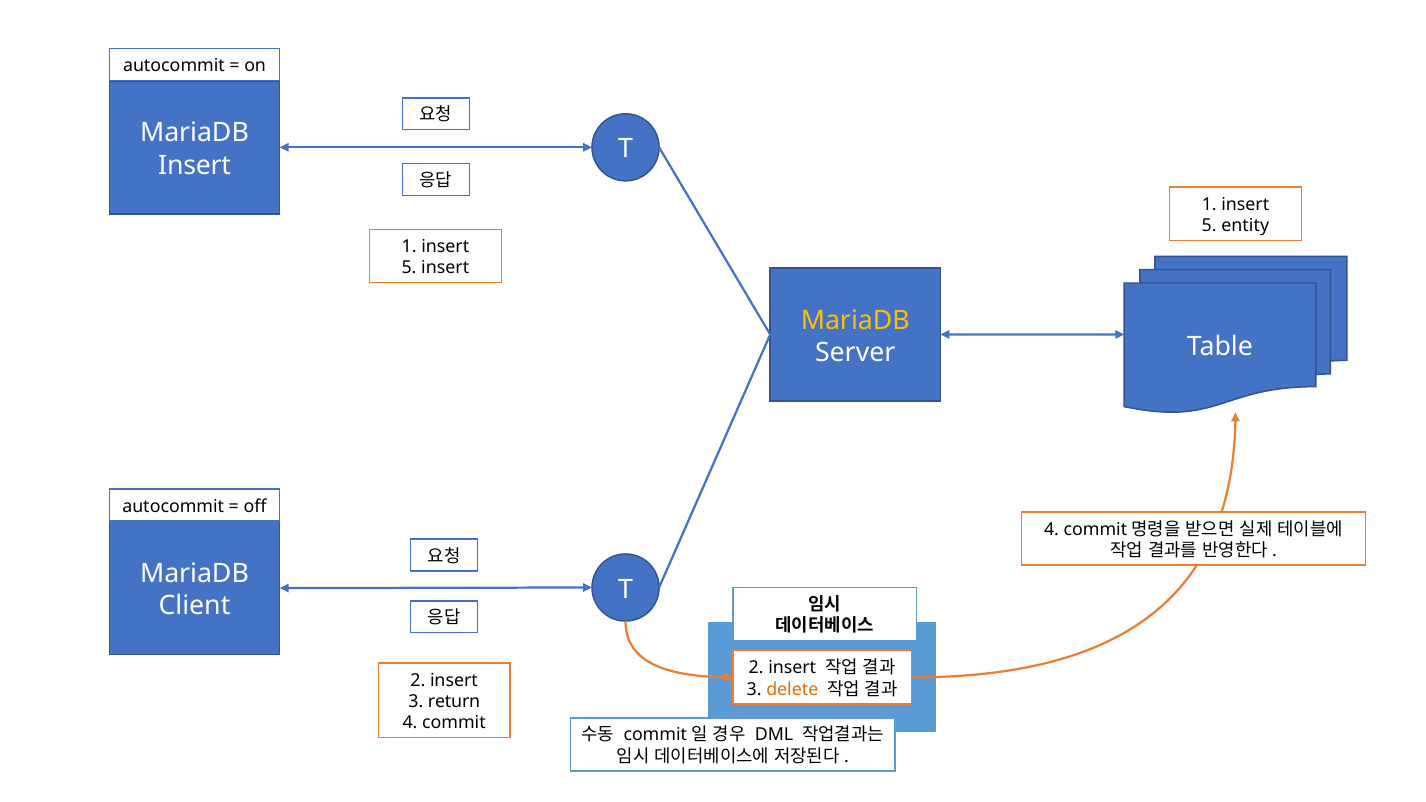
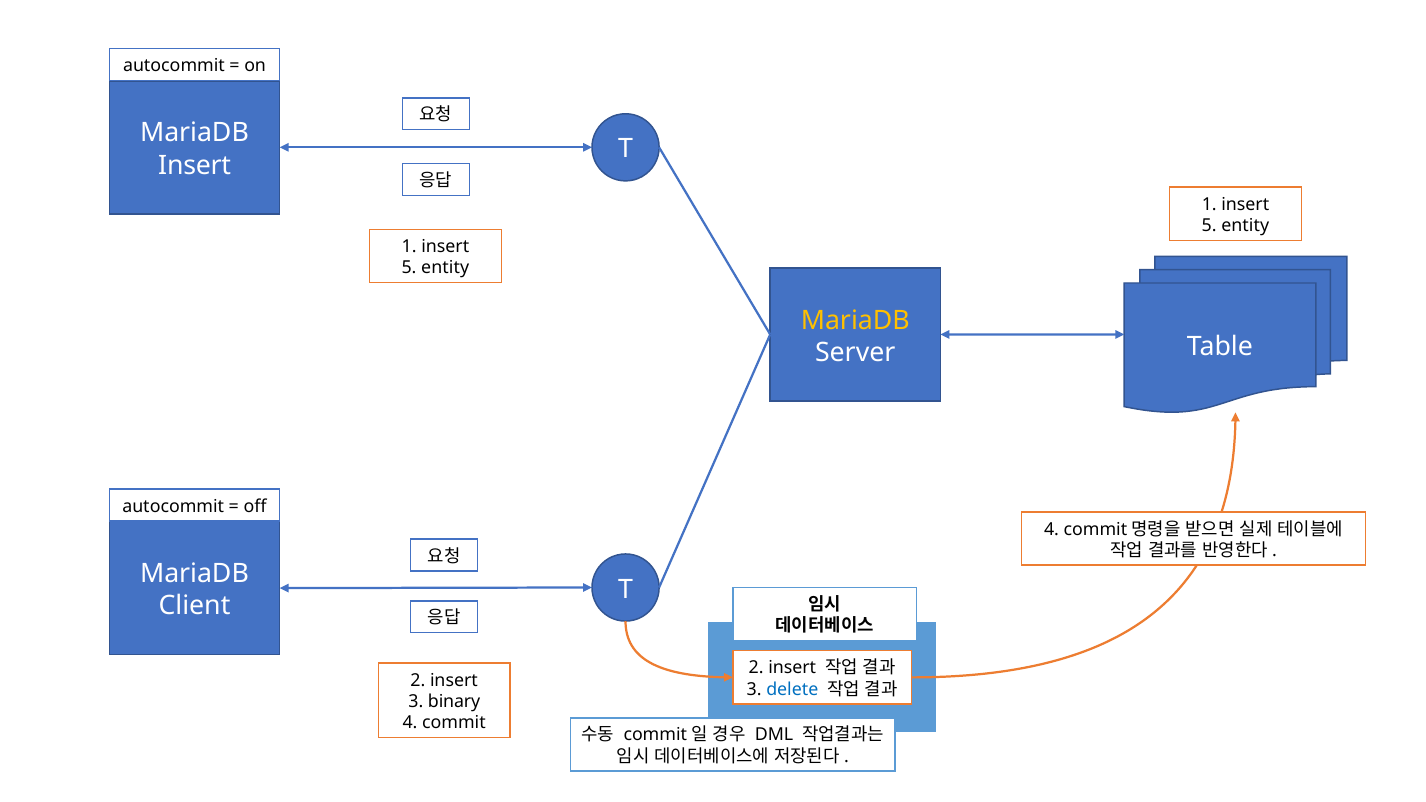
insert at (445, 268): insert -> entity
delete colour: orange -> blue
return: return -> binary
